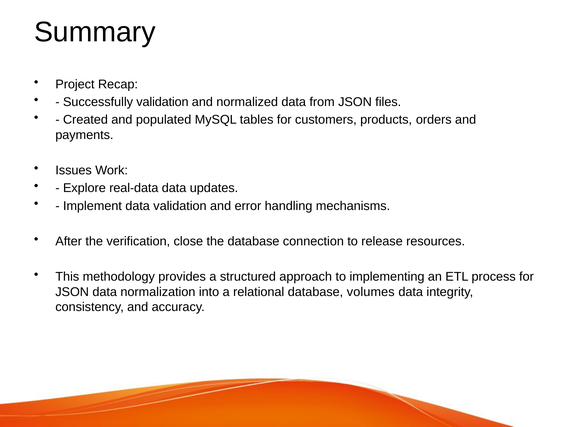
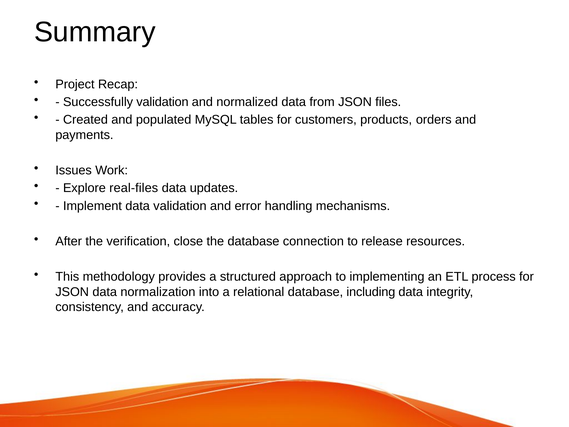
real-data: real-data -> real-files
volumes: volumes -> including
